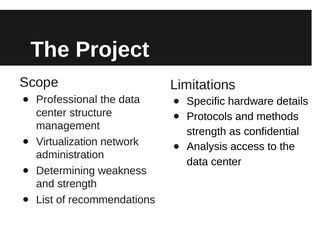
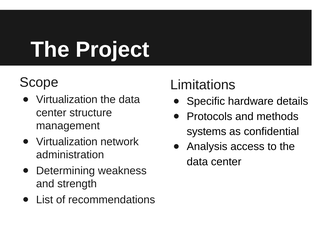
Professional at (67, 100): Professional -> Virtualization
strength at (206, 132): strength -> systems
